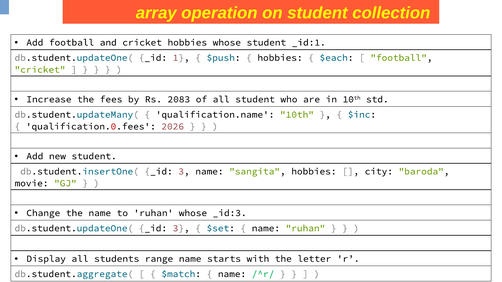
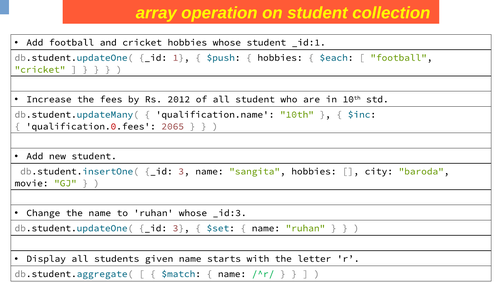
2083: 2083 -> 2012
2026: 2026 -> 2065
range: range -> given
